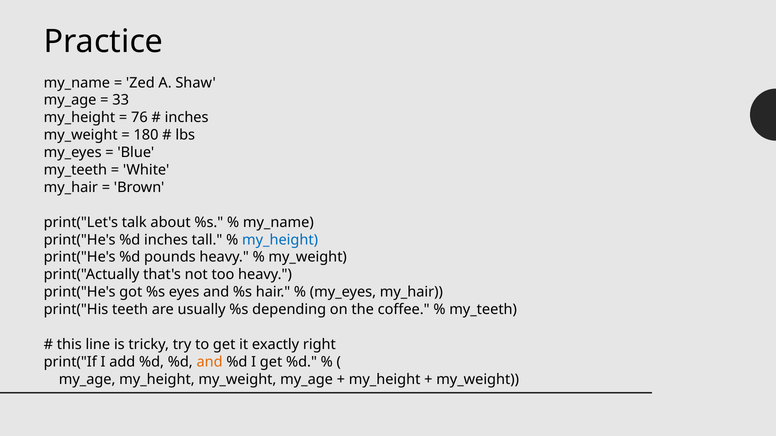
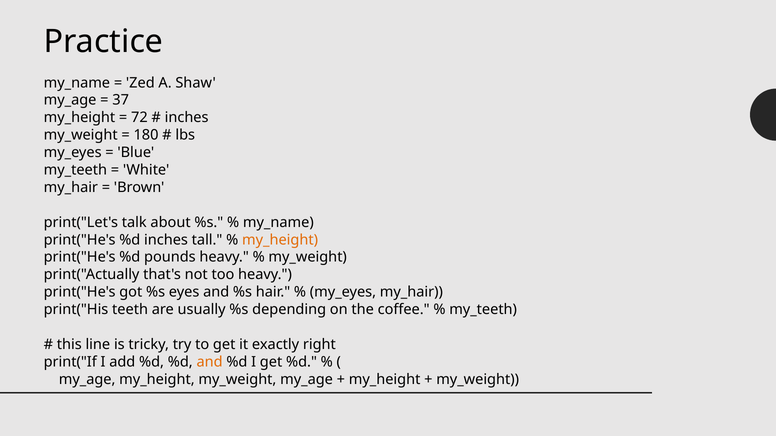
33: 33 -> 37
76: 76 -> 72
my_height at (280, 240) colour: blue -> orange
